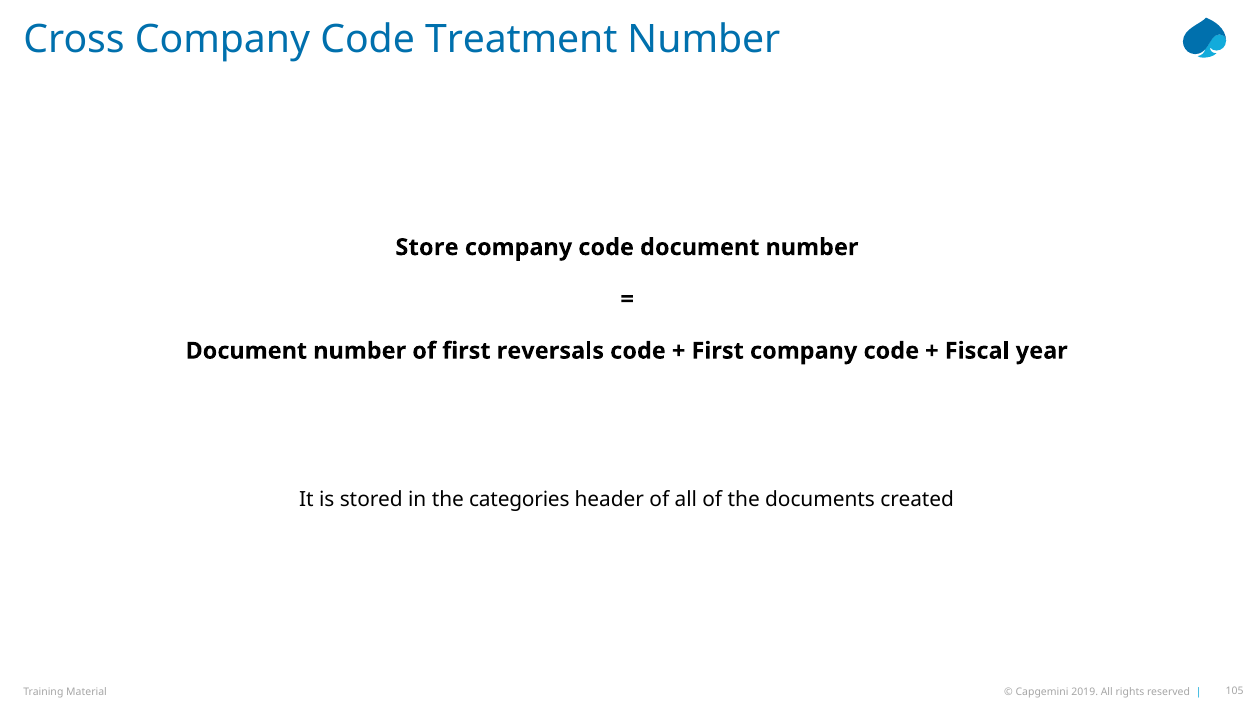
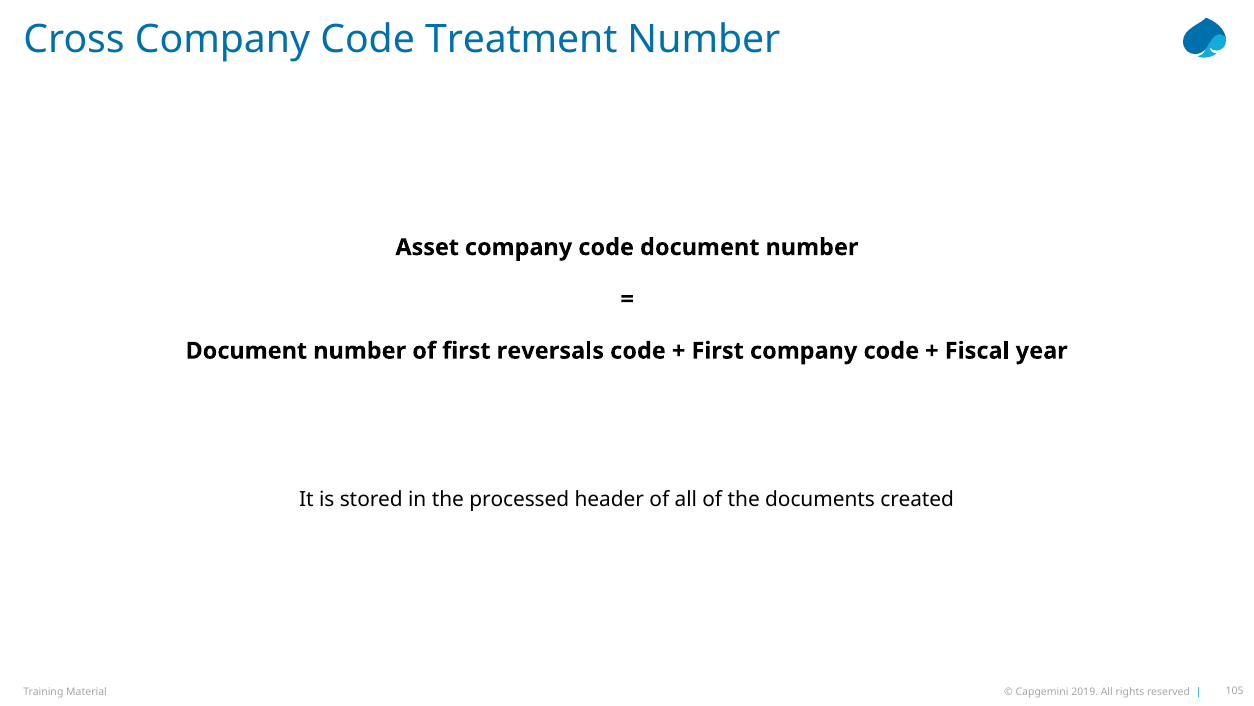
Store: Store -> Asset
categories: categories -> processed
